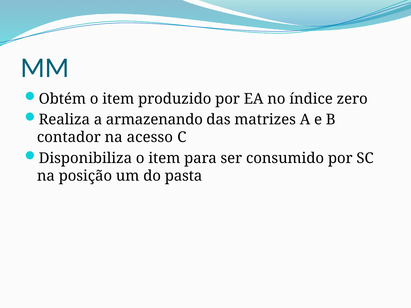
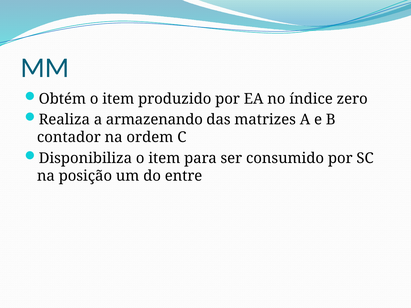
acesso: acesso -> ordem
pasta: pasta -> entre
